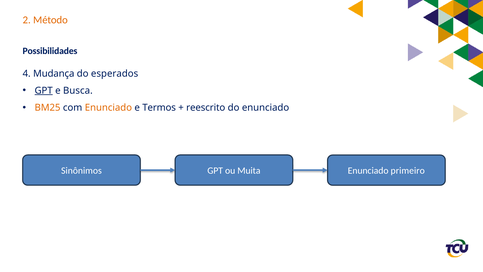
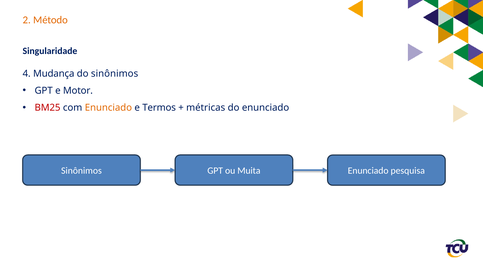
Possibilidades: Possibilidades -> Singularidade
do esperados: esperados -> sinônimos
GPT at (44, 91) underline: present -> none
Busca: Busca -> Motor
BM25 colour: orange -> red
reescrito: reescrito -> métricas
primeiro: primeiro -> pesquisa
